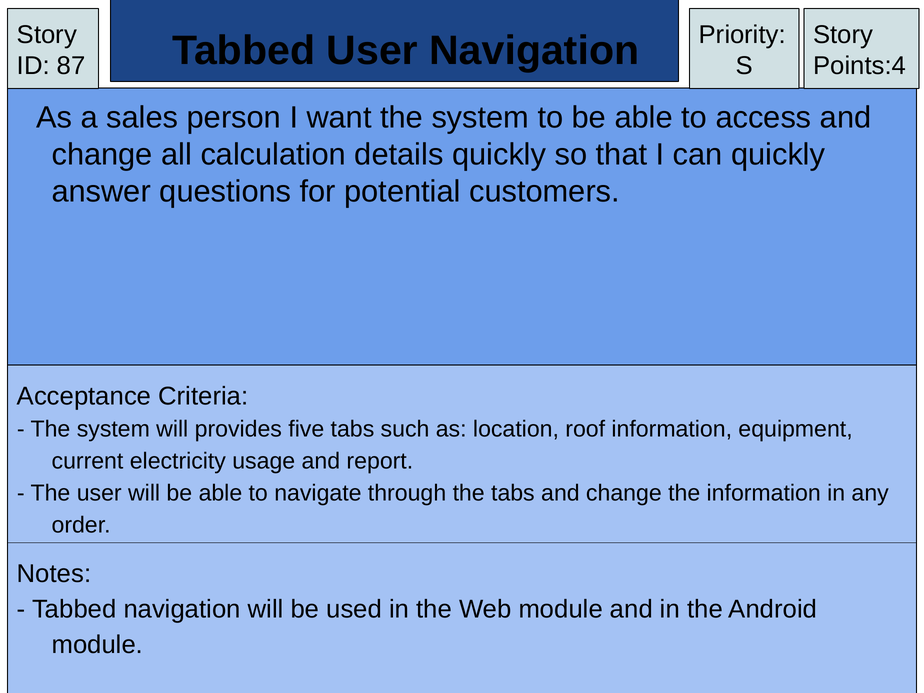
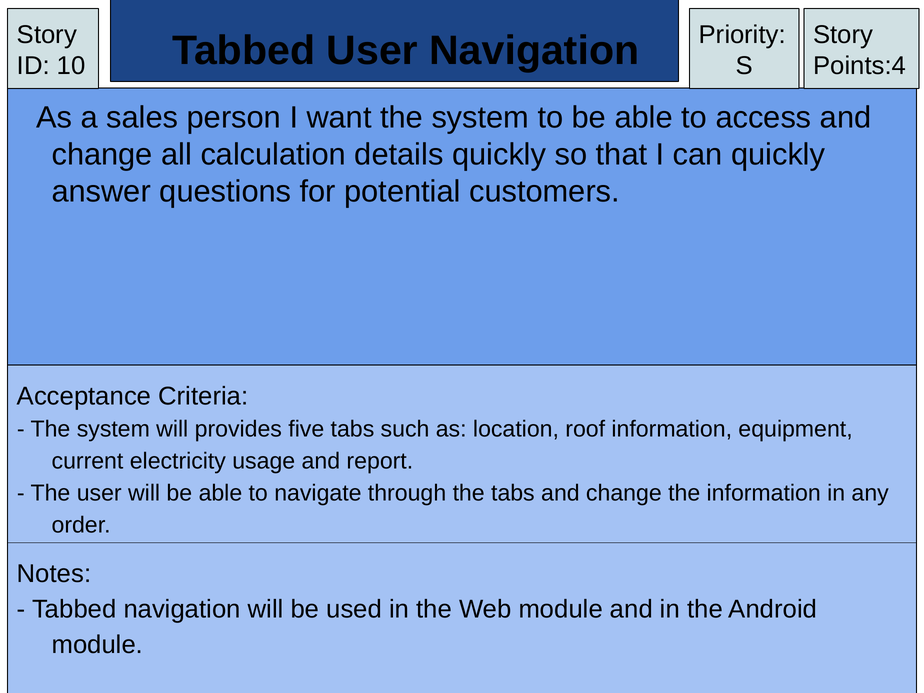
87: 87 -> 10
